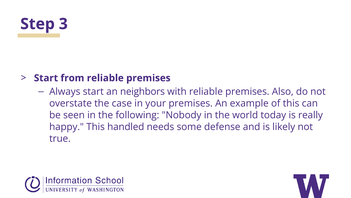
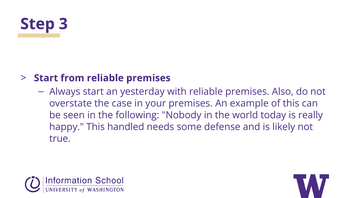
neighbors: neighbors -> yesterday
